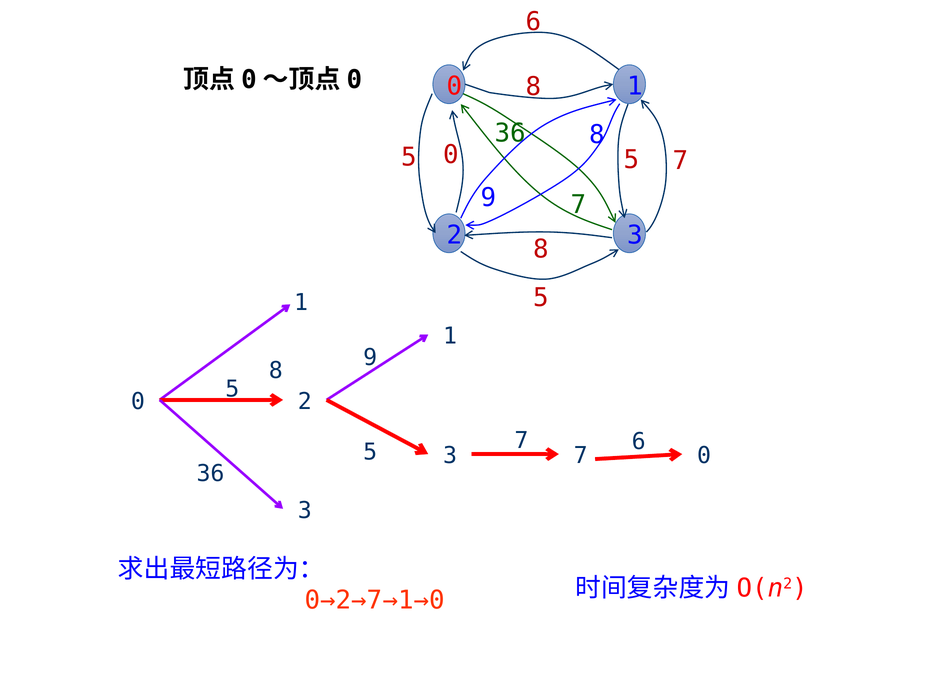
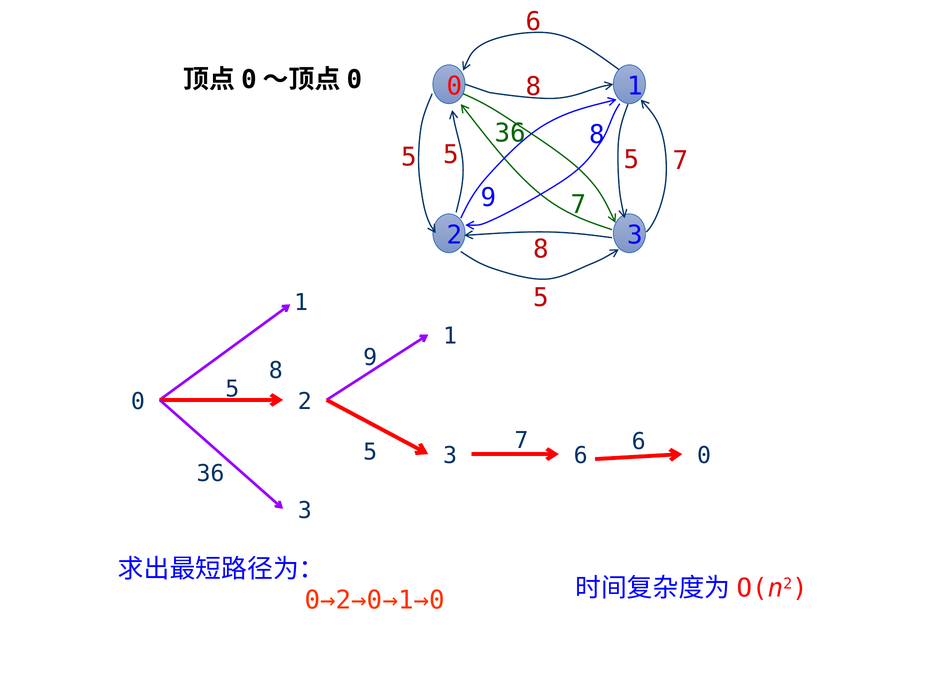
0 at (451, 154): 0 -> 5
5 7: 7 -> 6
0→2→7→1→0: 0→2→7→1→0 -> 0→2→0→1→0
